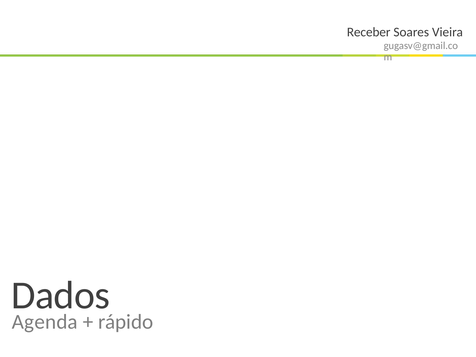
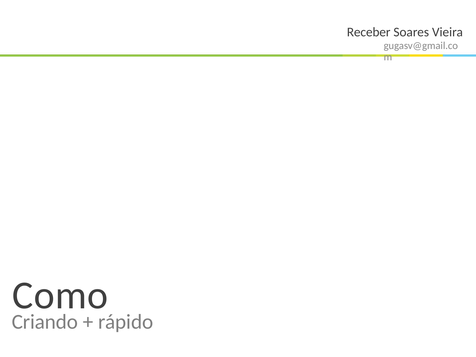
Dados: Dados -> Como
Agenda: Agenda -> Criando
